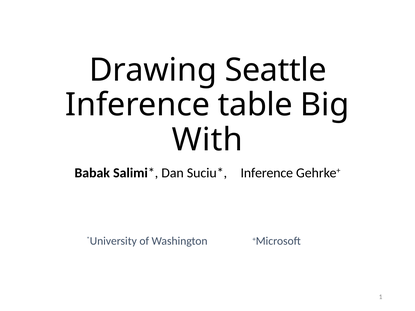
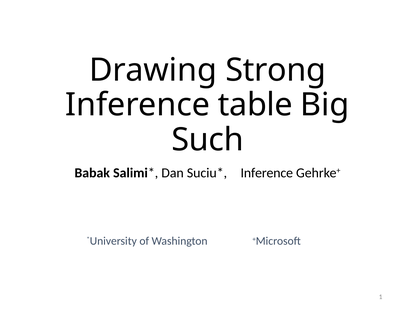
Seattle: Seattle -> Strong
With: With -> Such
